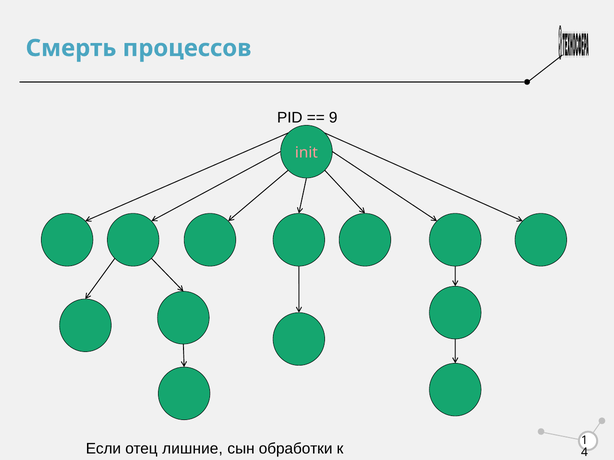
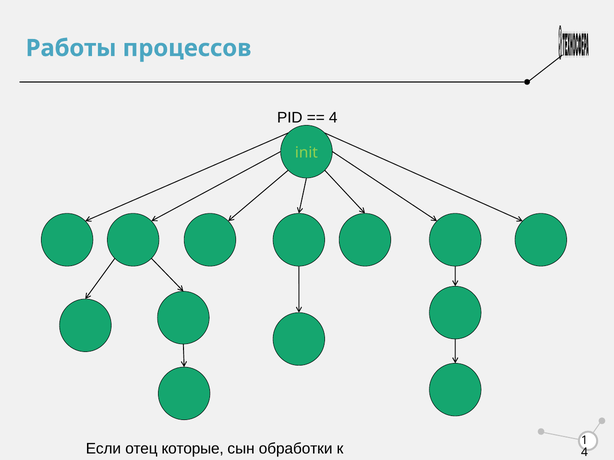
Смерть: Смерть -> Работы
9 at (333, 118): 9 -> 4
init at (306, 153) colour: pink -> light green
лишние: лишние -> которые
